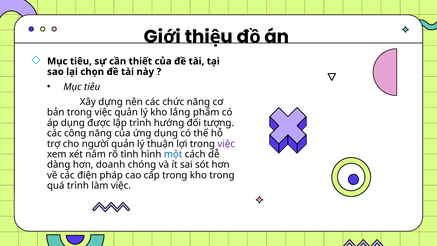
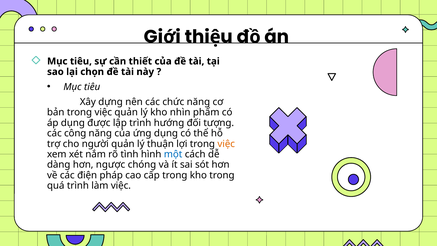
lắng: lắng -> nhìn
việc at (226, 144) colour: purple -> orange
doanh: doanh -> ngược
